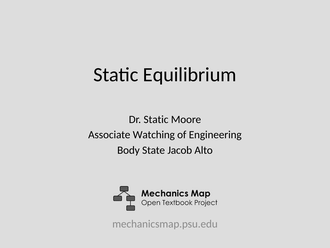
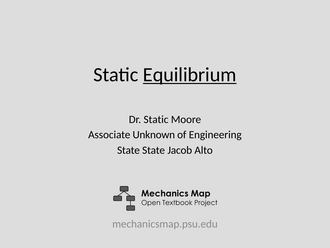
Equilibrium underline: none -> present
Watching: Watching -> Unknown
Body at (128, 150): Body -> State
